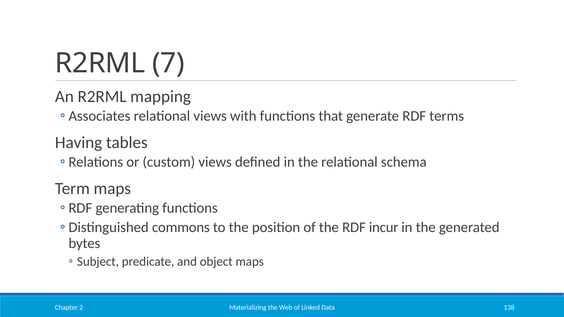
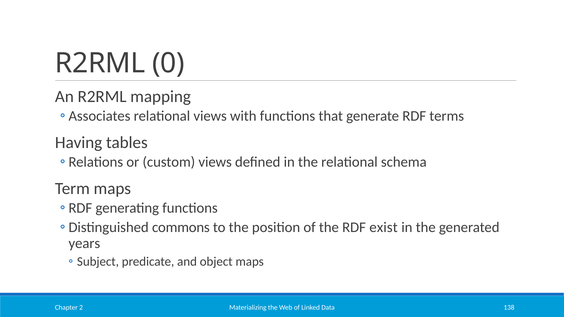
7: 7 -> 0
incur: incur -> exist
bytes: bytes -> years
